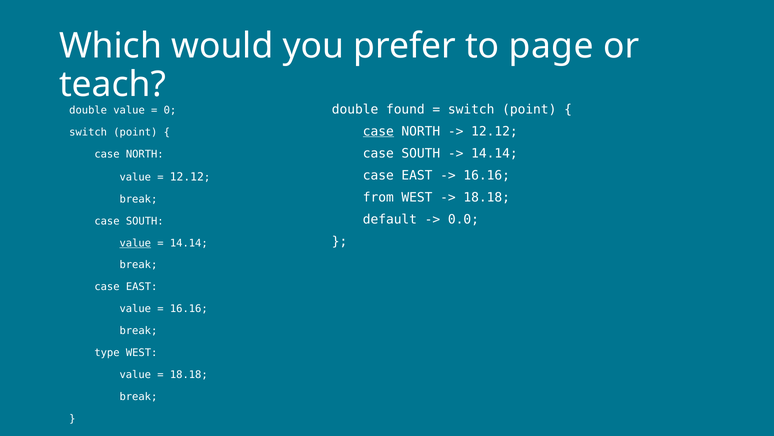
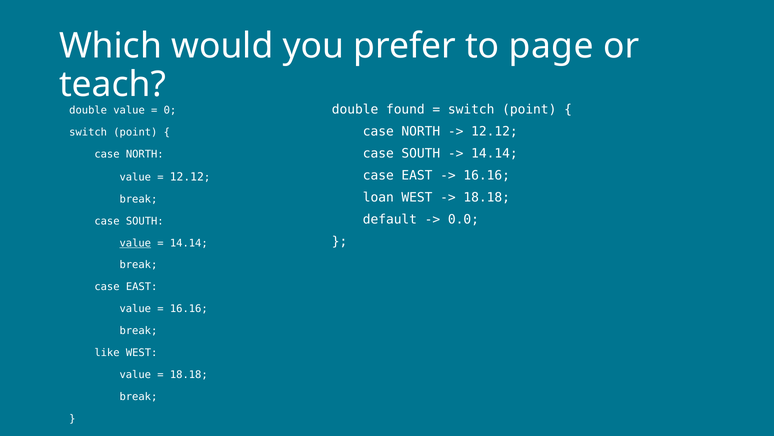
case at (378, 131) underline: present -> none
from: from -> loan
type: type -> like
